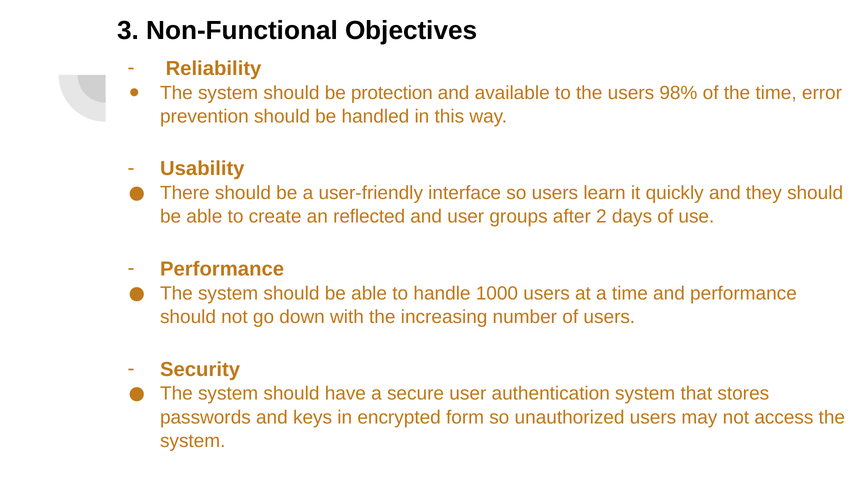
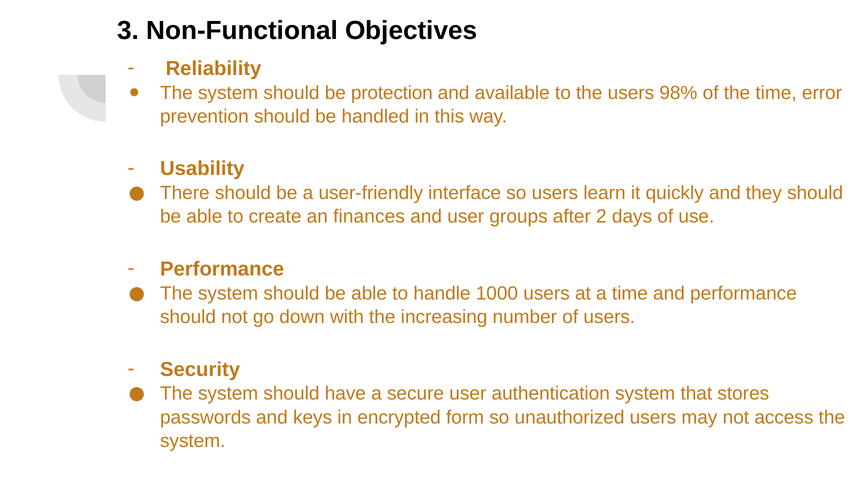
reflected: reflected -> finances
